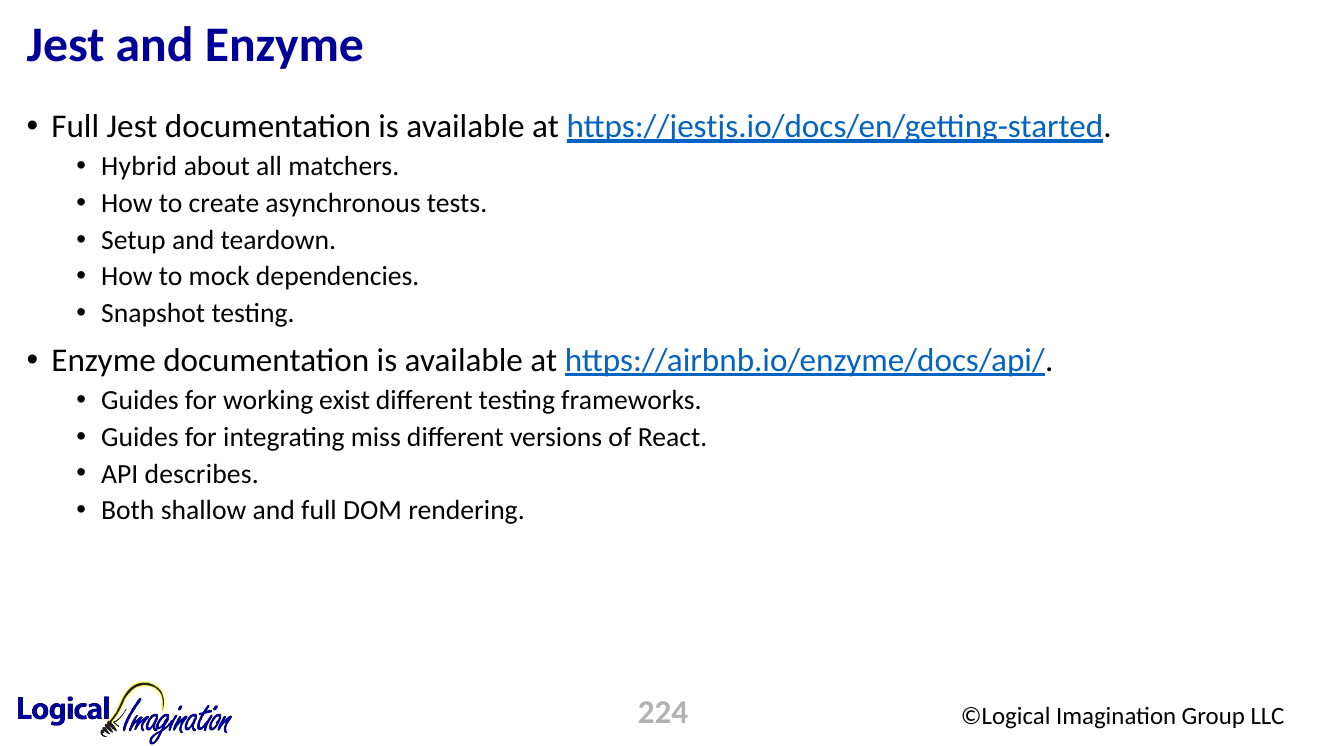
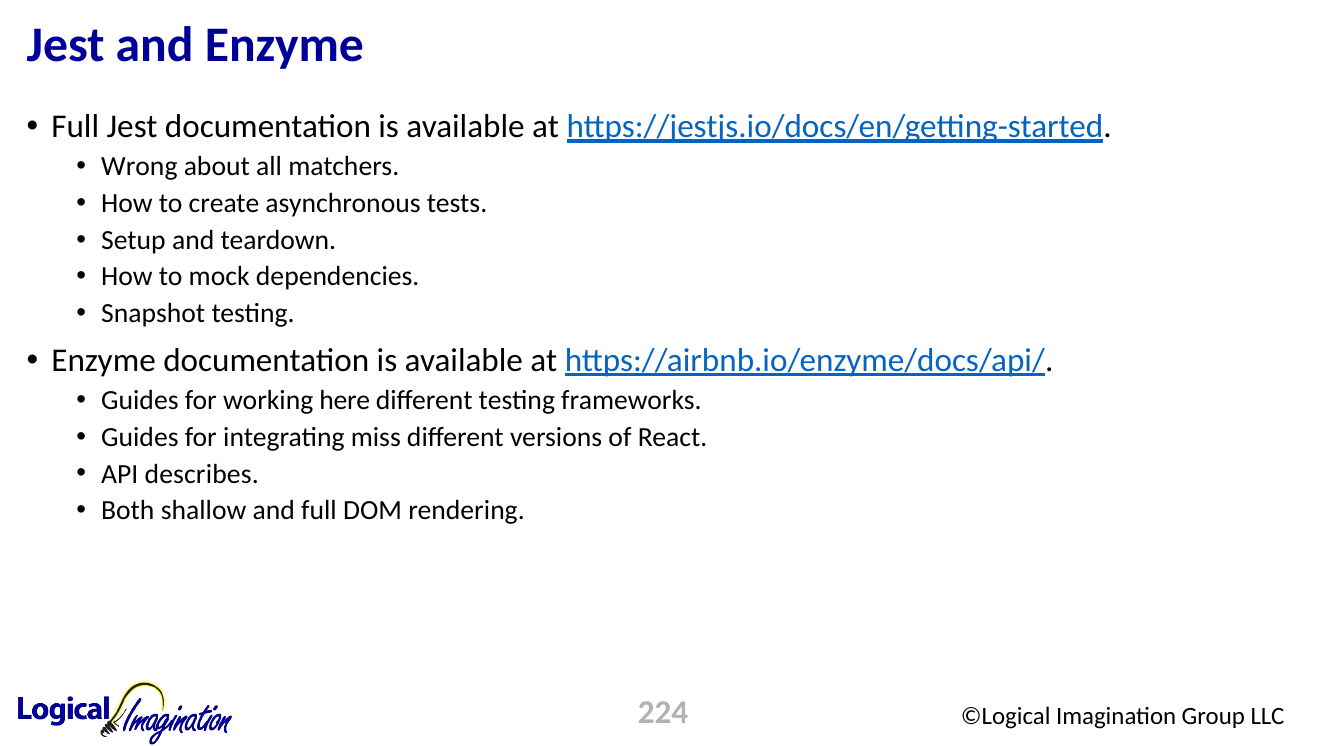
Hybrid: Hybrid -> Wrong
exist: exist -> here
